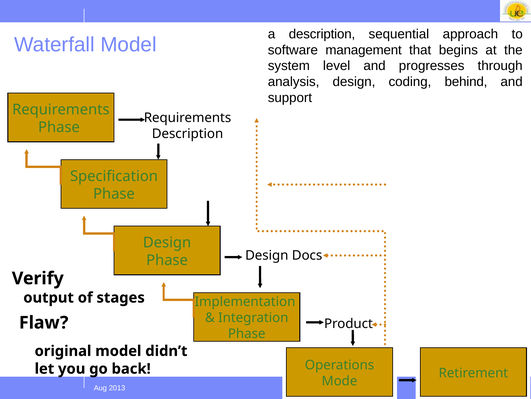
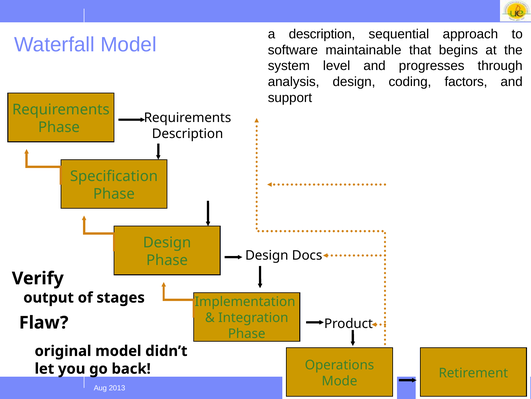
management: management -> maintainable
behind: behind -> factors
